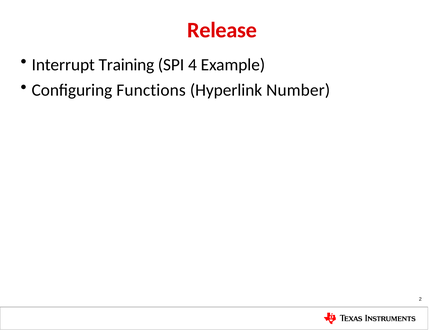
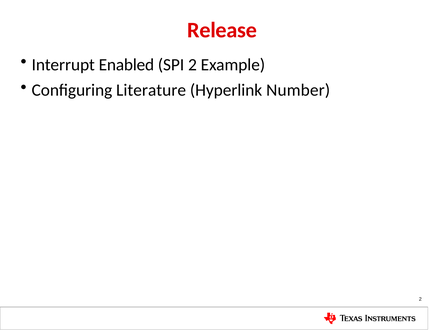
Training: Training -> Enabled
SPI 4: 4 -> 2
Functions: Functions -> Literature
